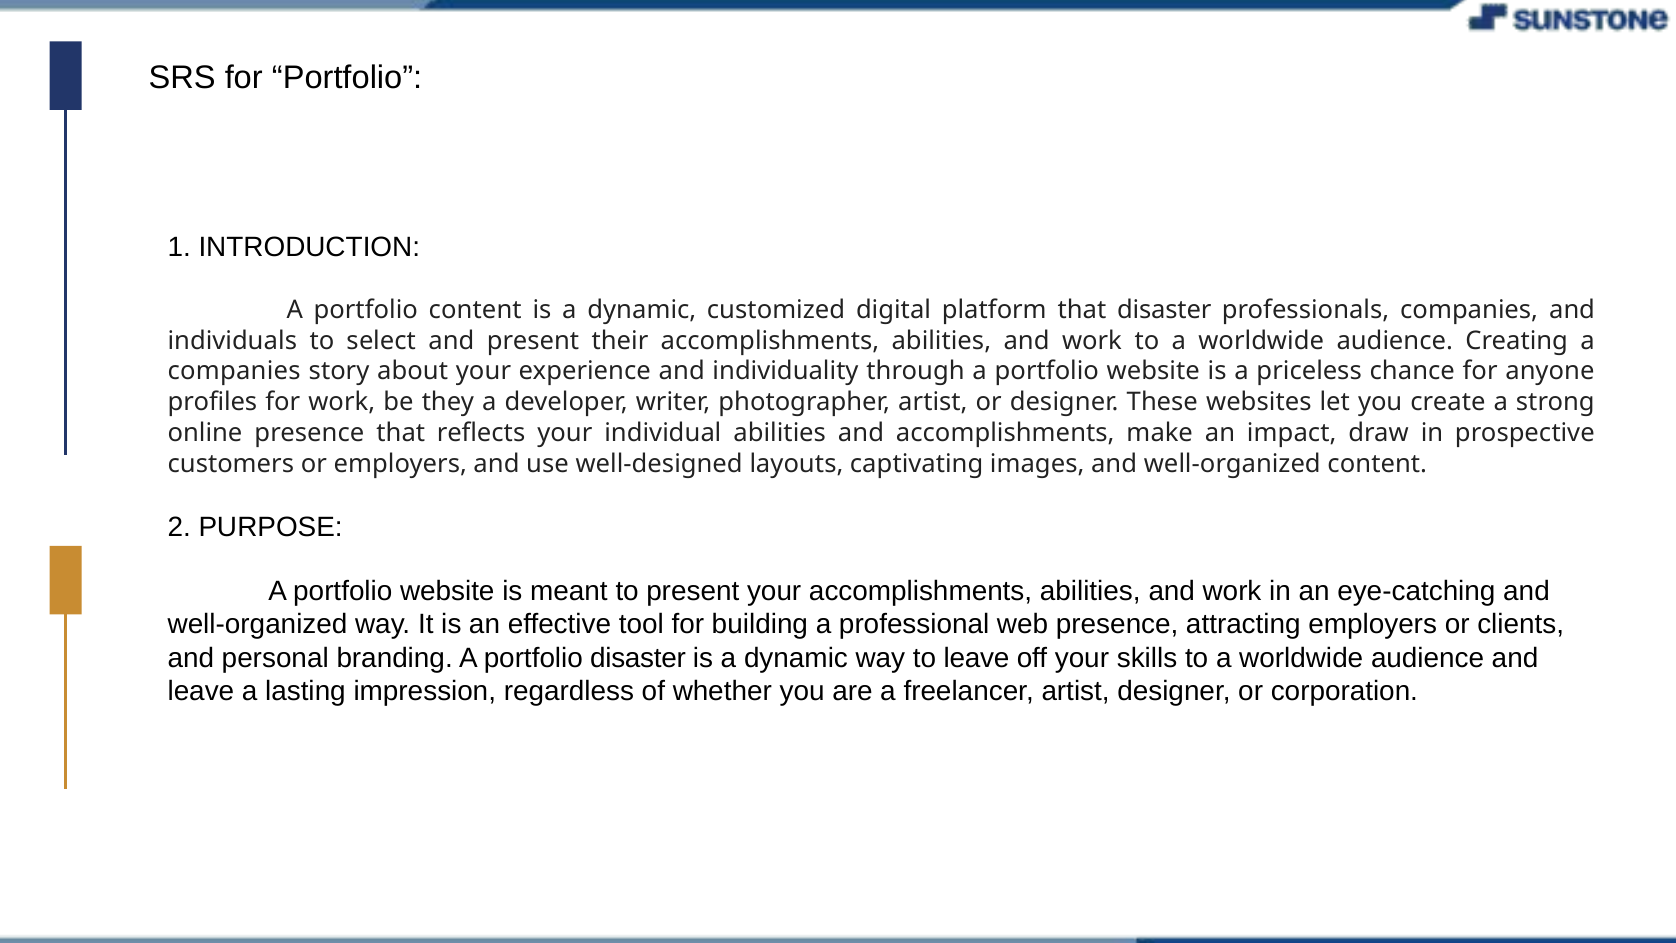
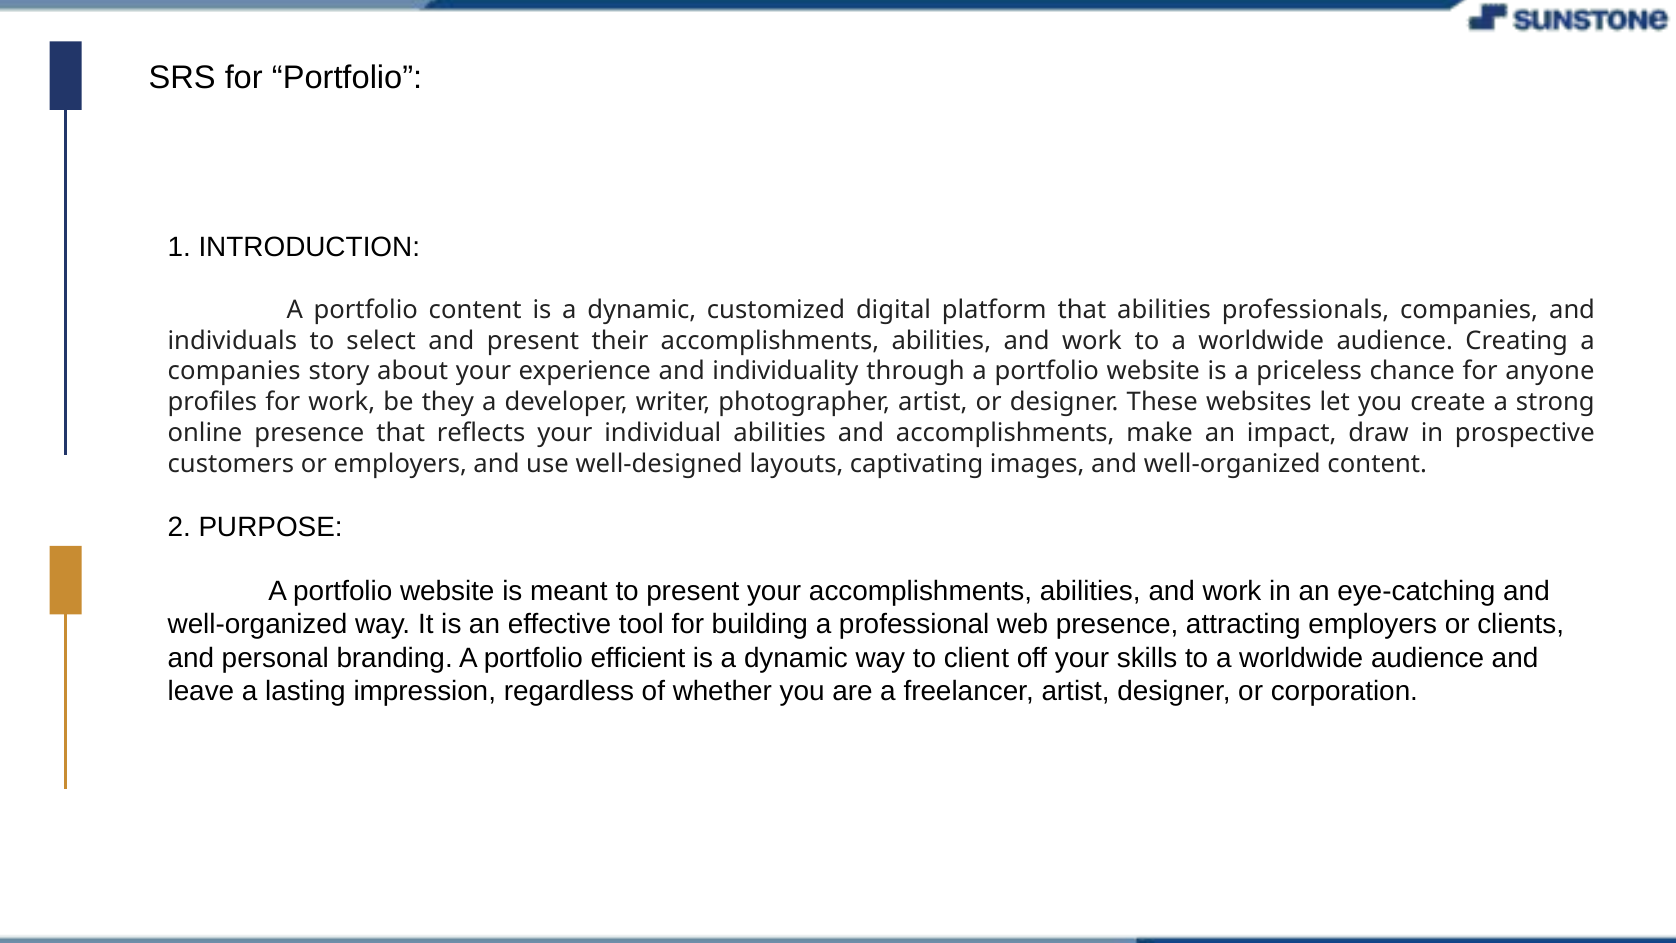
that disaster: disaster -> abilities
portfolio disaster: disaster -> efficient
to leave: leave -> client
